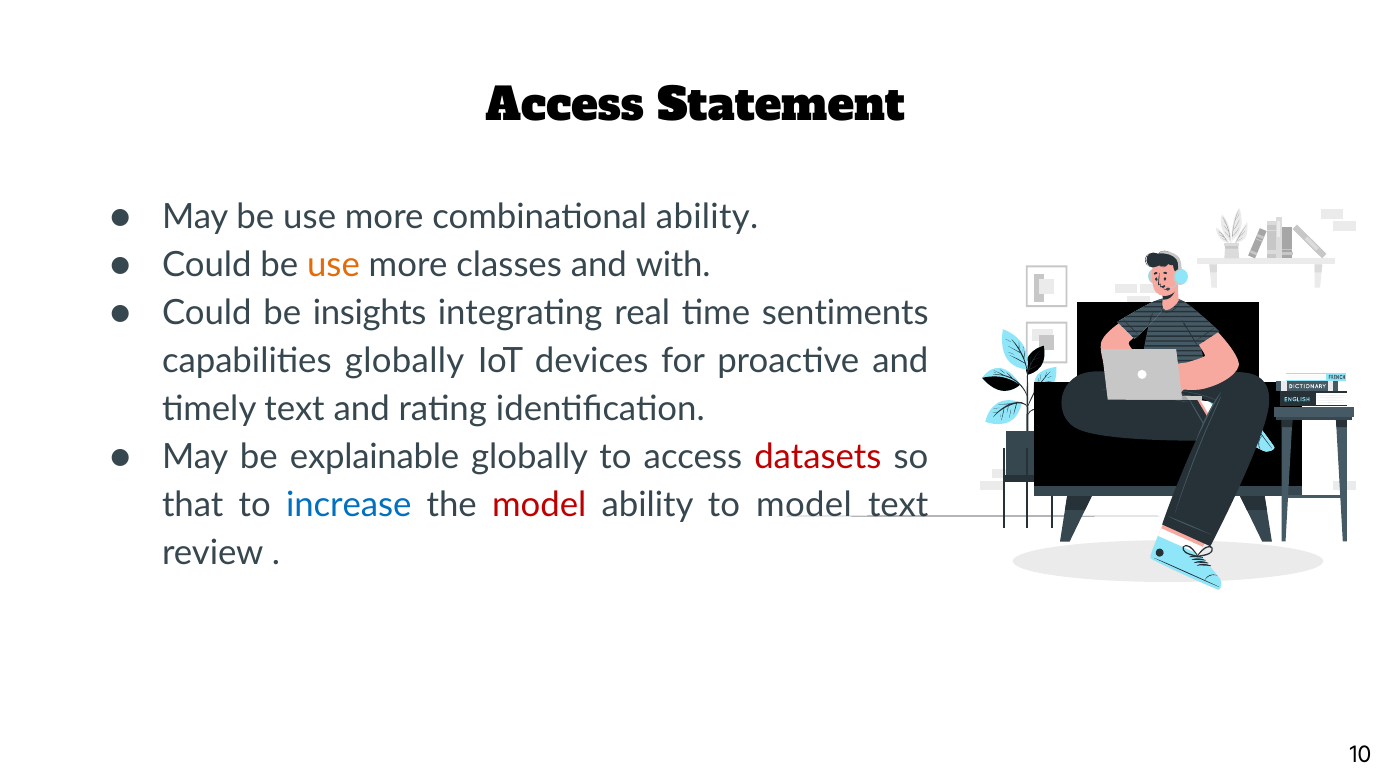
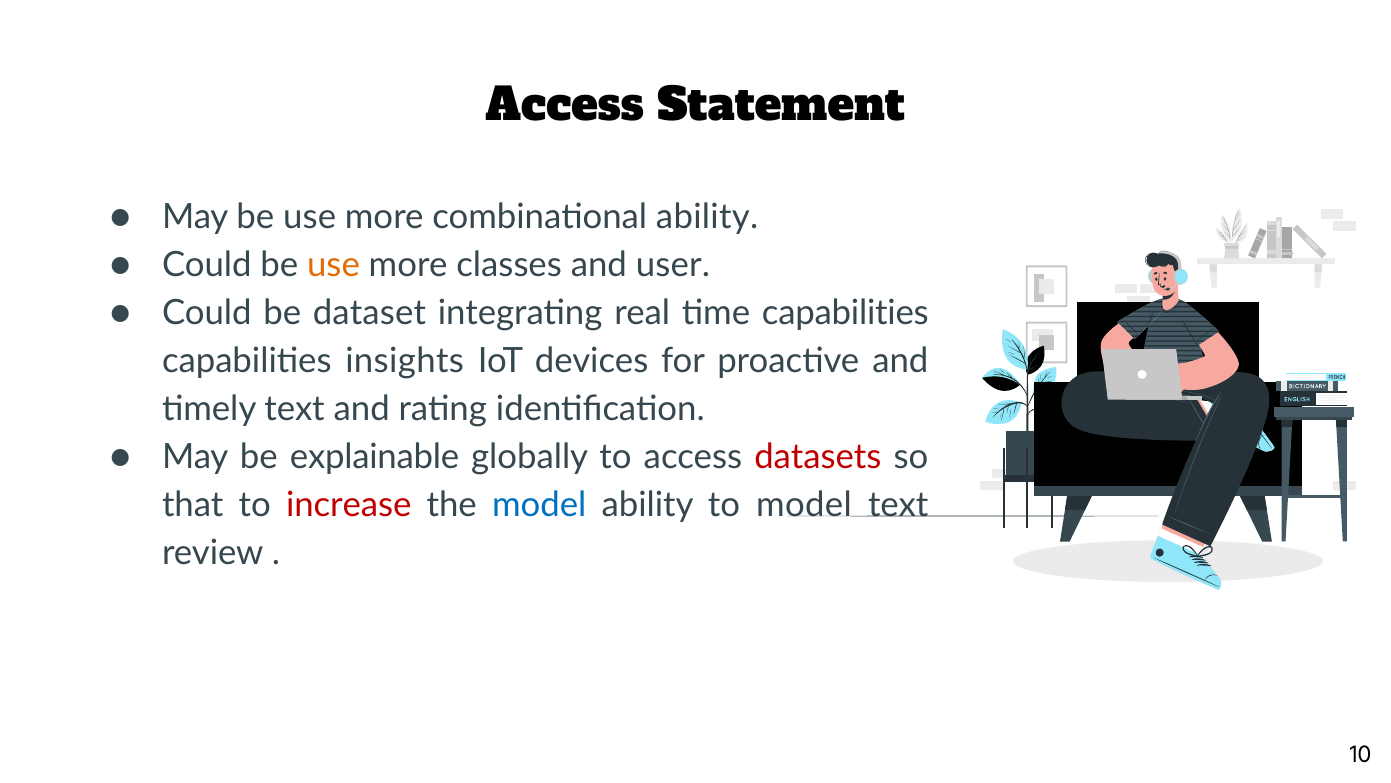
with: with -> user
insights: insights -> dataset
time sentiments: sentiments -> capabilities
capabilities globally: globally -> insights
increase colour: blue -> red
model at (539, 505) colour: red -> blue
